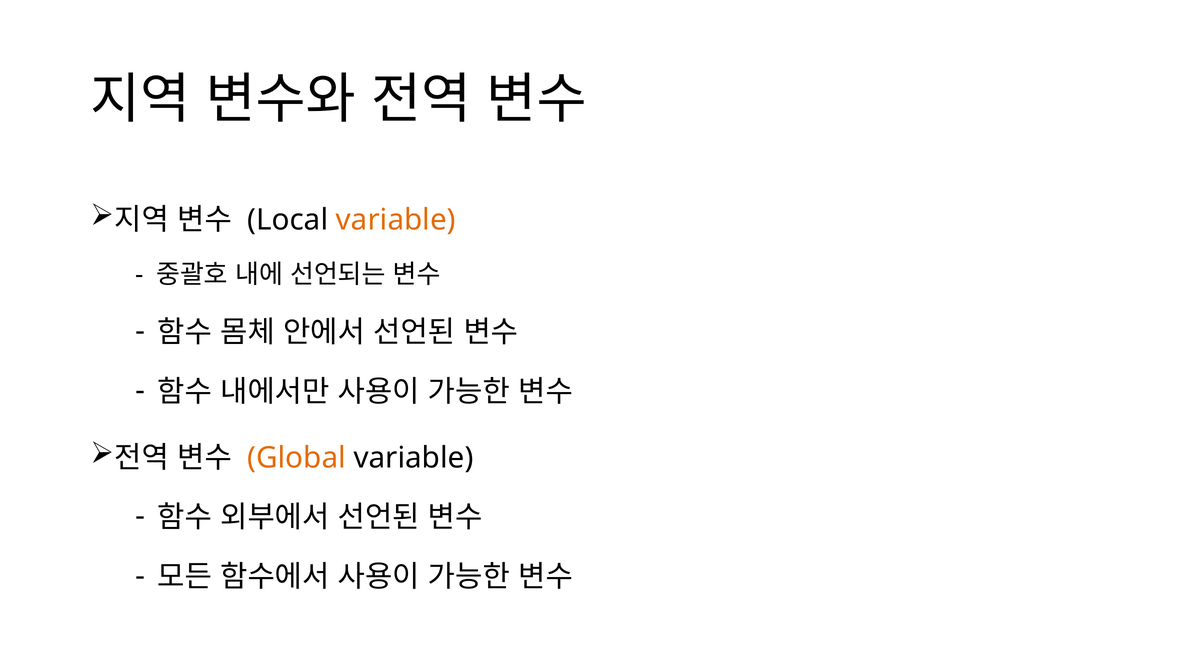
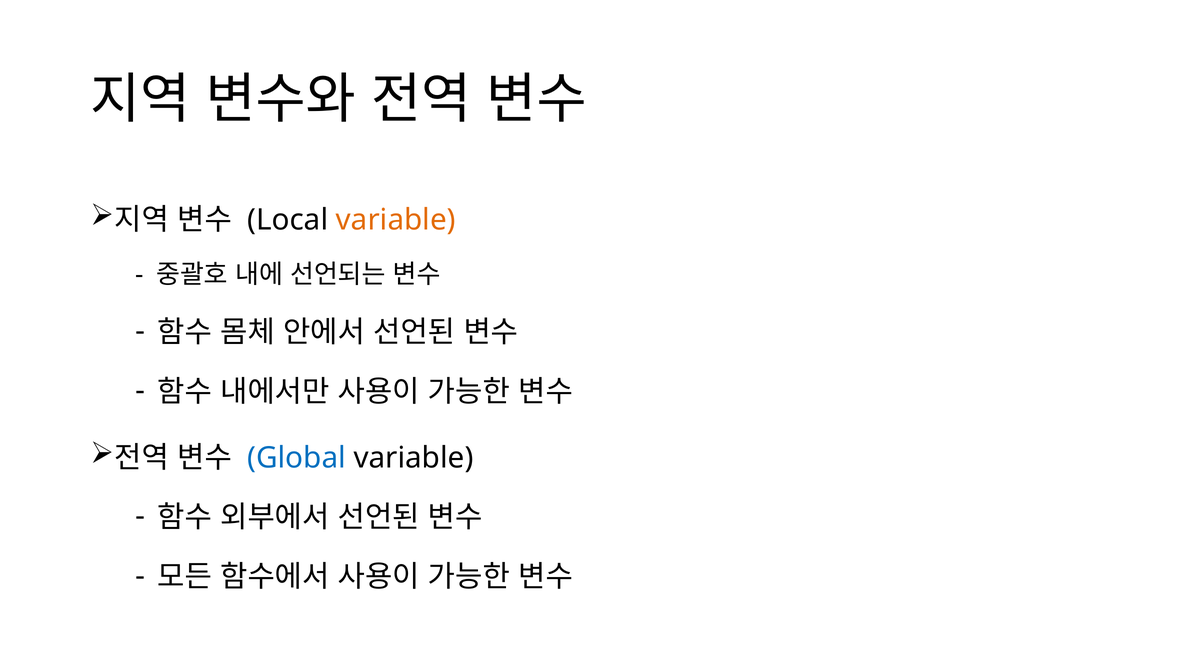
Global colour: orange -> blue
